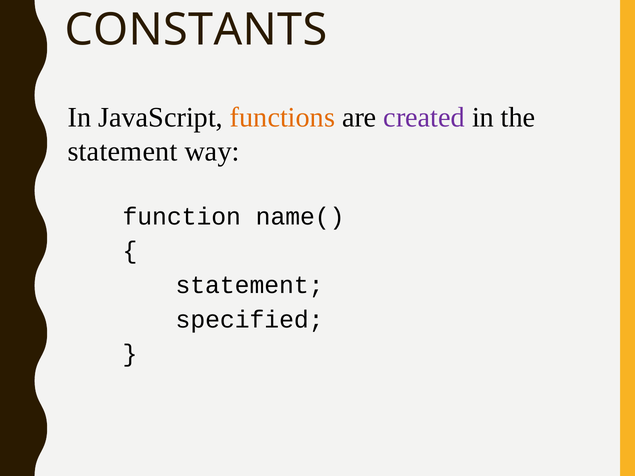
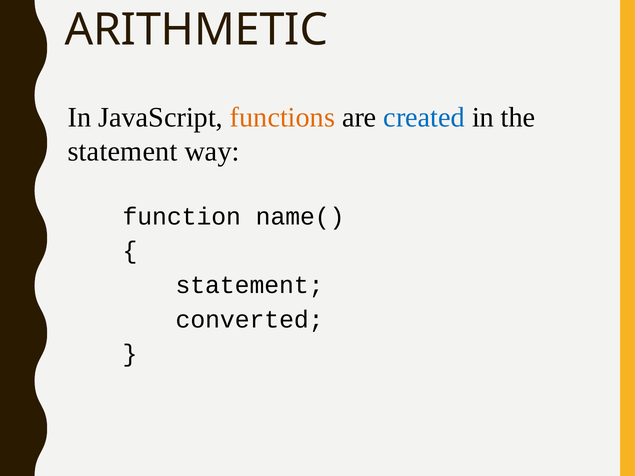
CONSTANTS: CONSTANTS -> ARITHMETIC
created colour: purple -> blue
specified: specified -> converted
